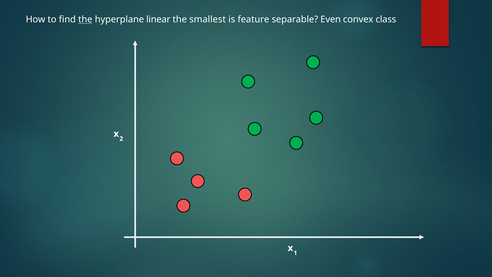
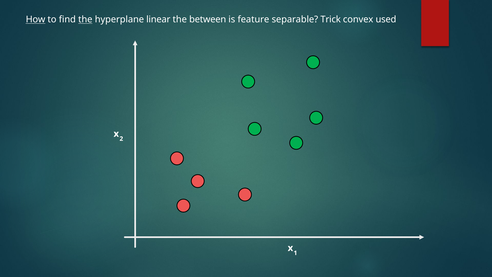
How underline: none -> present
smallest: smallest -> between
Even: Even -> Trick
class: class -> used
